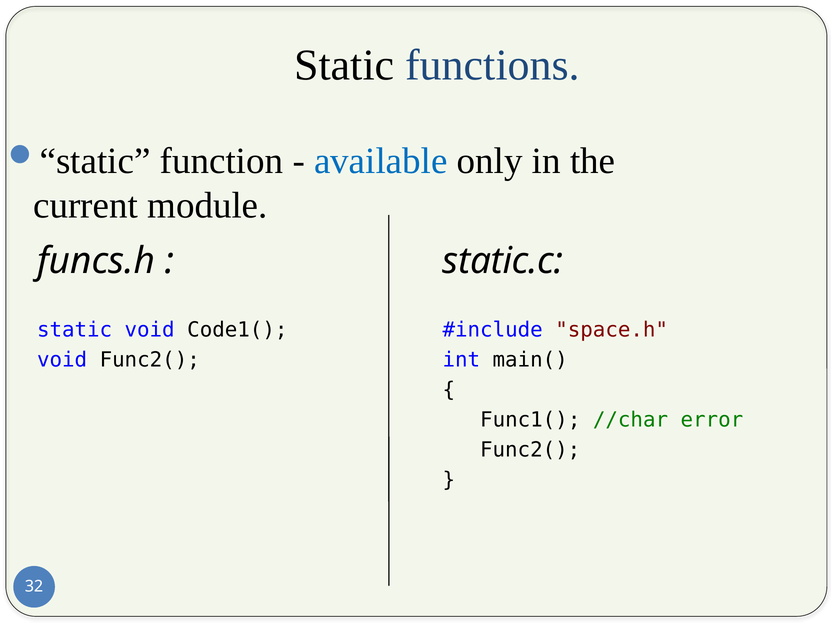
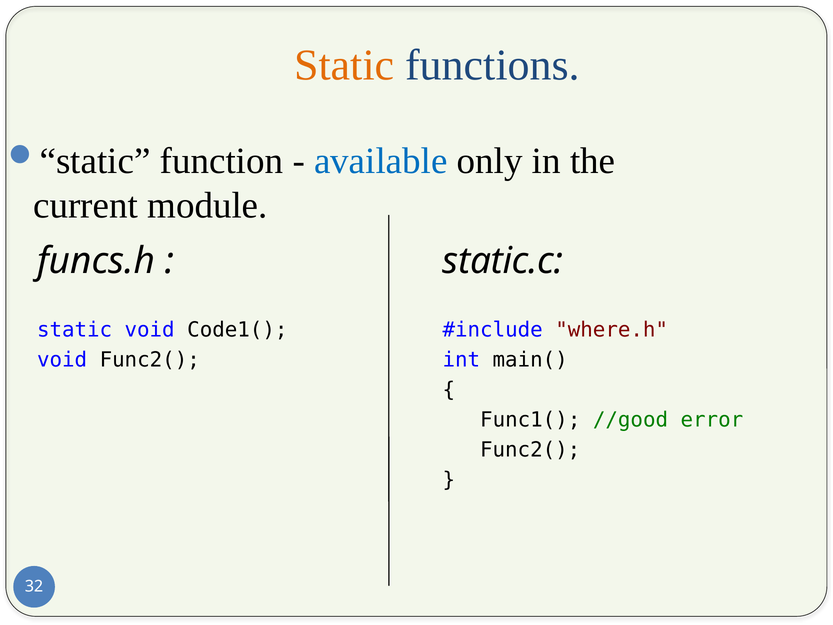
Static at (344, 65) colour: black -> orange
space.h: space.h -> where.h
//char: //char -> //good
